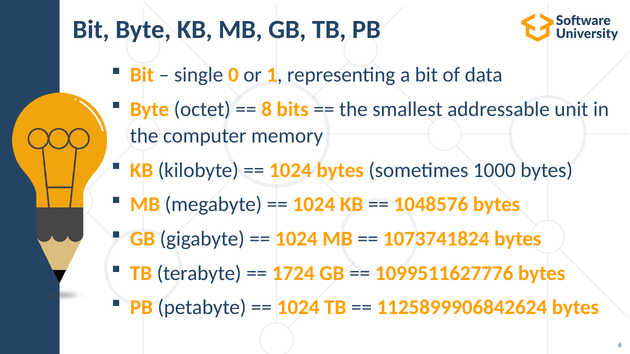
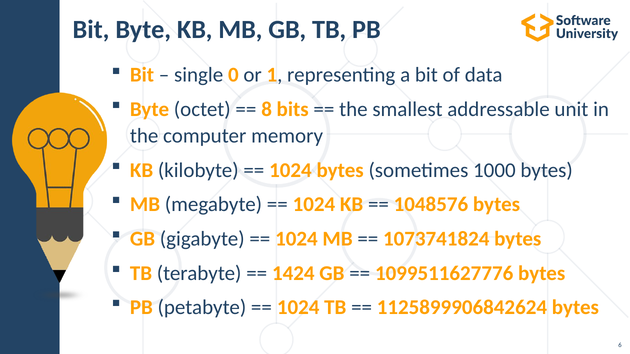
1724: 1724 -> 1424
